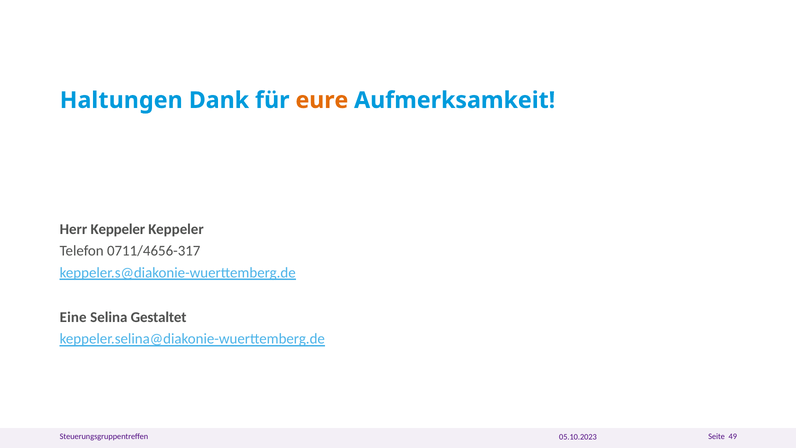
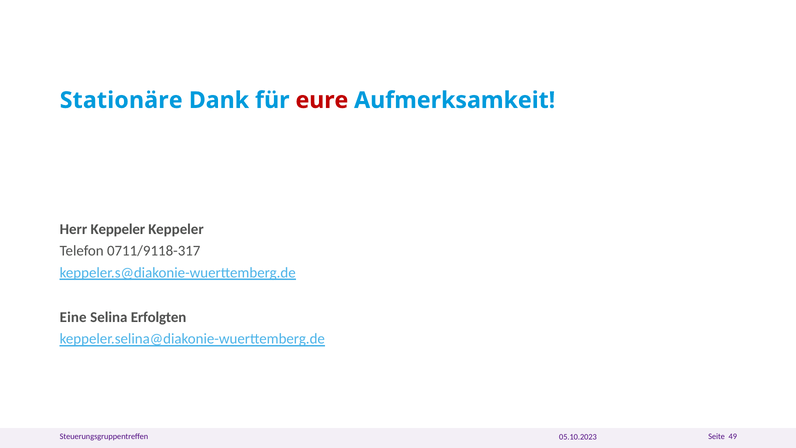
Haltungen: Haltungen -> Stationäre
eure colour: orange -> red
0711/4656-317: 0711/4656-317 -> 0711/9118-317
Gestaltet: Gestaltet -> Erfolgten
